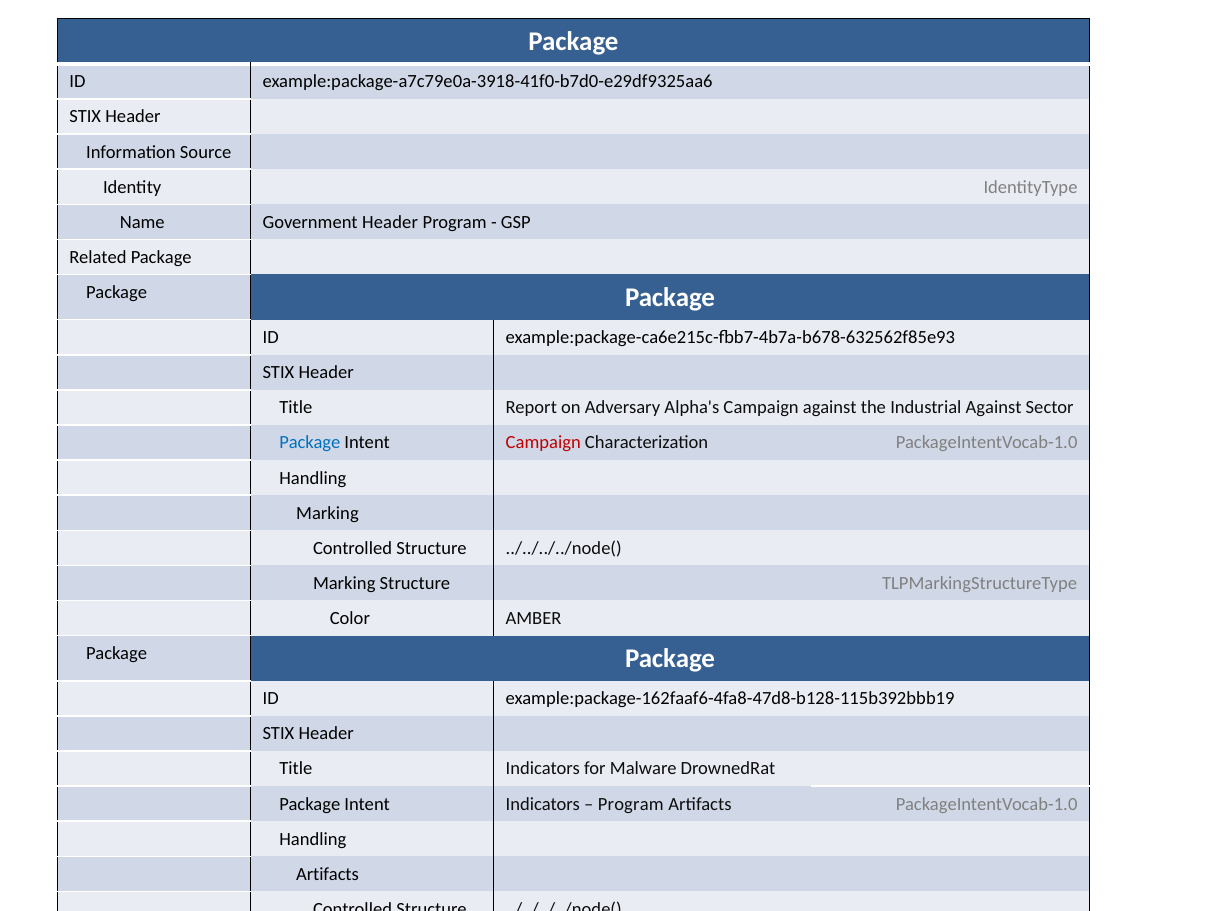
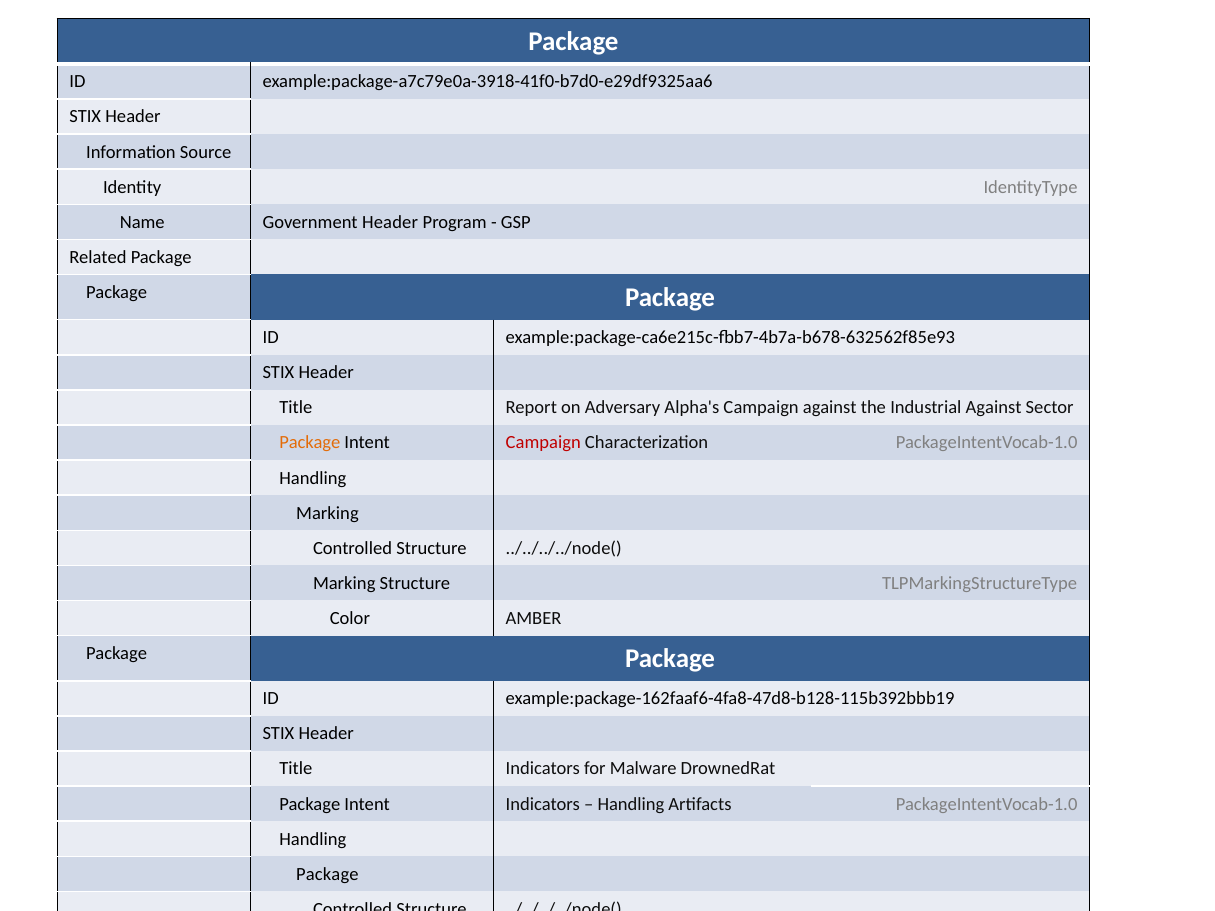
Package at (310, 443) colour: blue -> orange
Program at (631, 804): Program -> Handling
Artifacts at (328, 874): Artifacts -> Package
